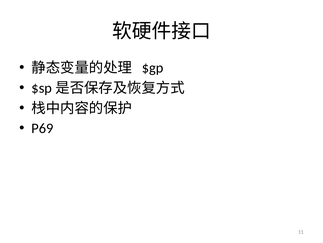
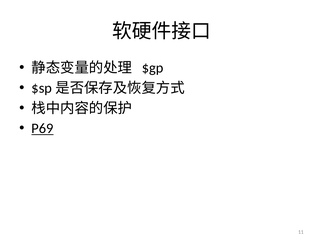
P69 underline: none -> present
